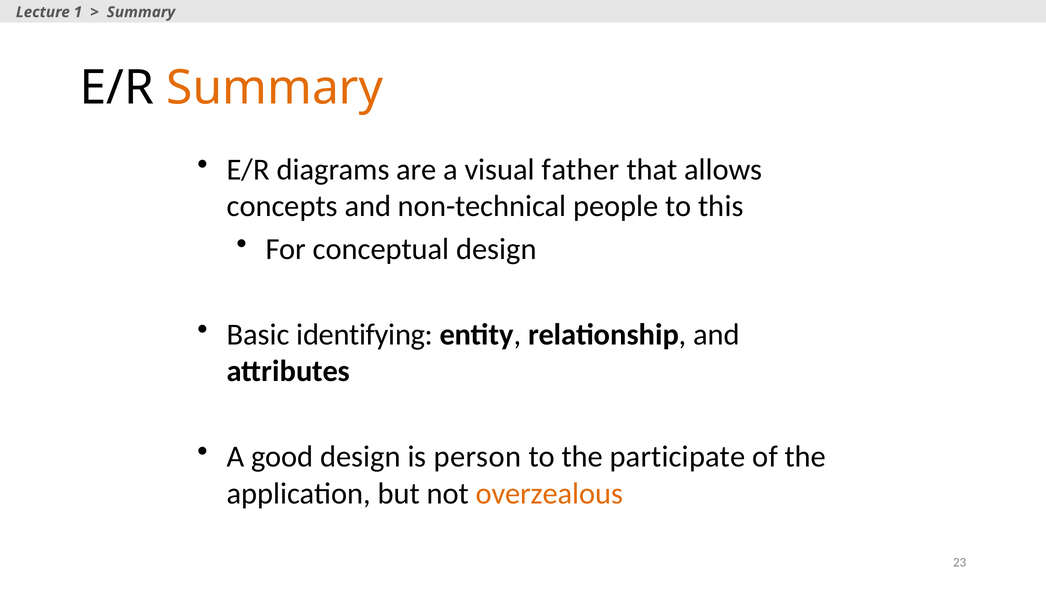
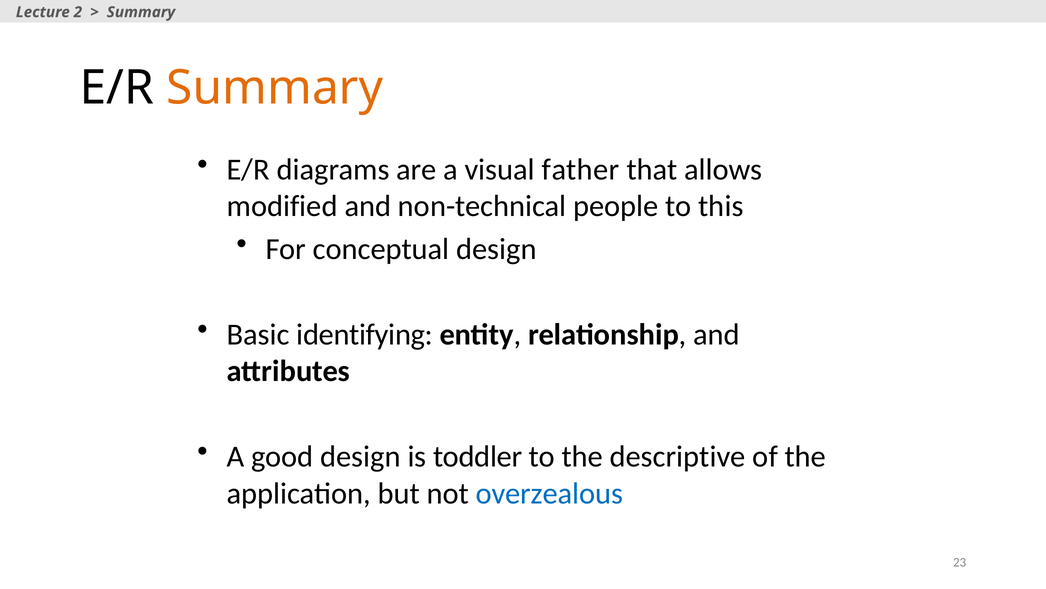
1: 1 -> 2
concepts: concepts -> modified
person: person -> toddler
participate: participate -> descriptive
overzealous colour: orange -> blue
